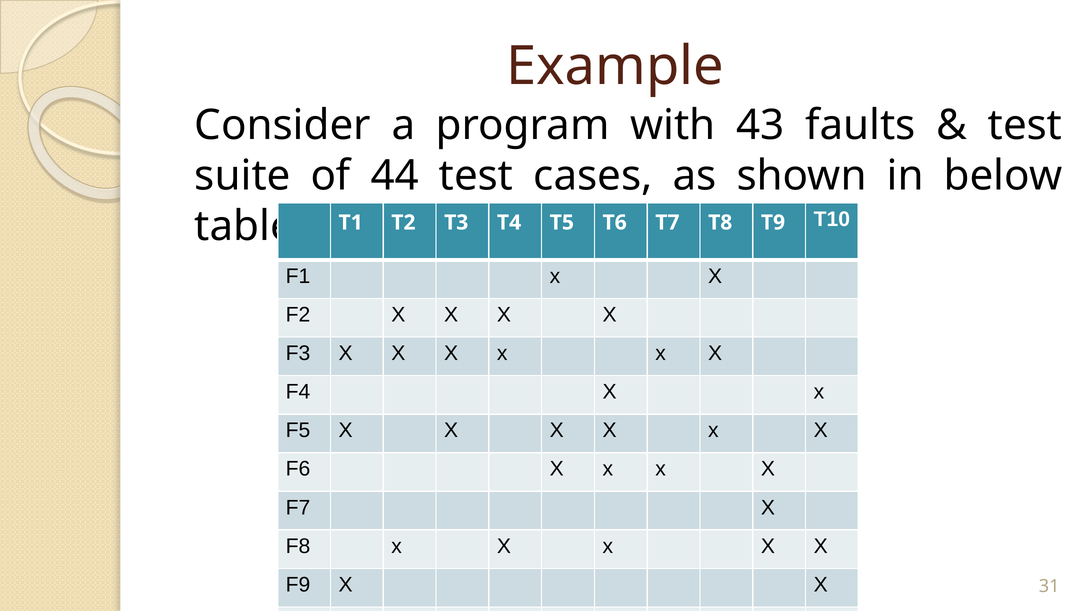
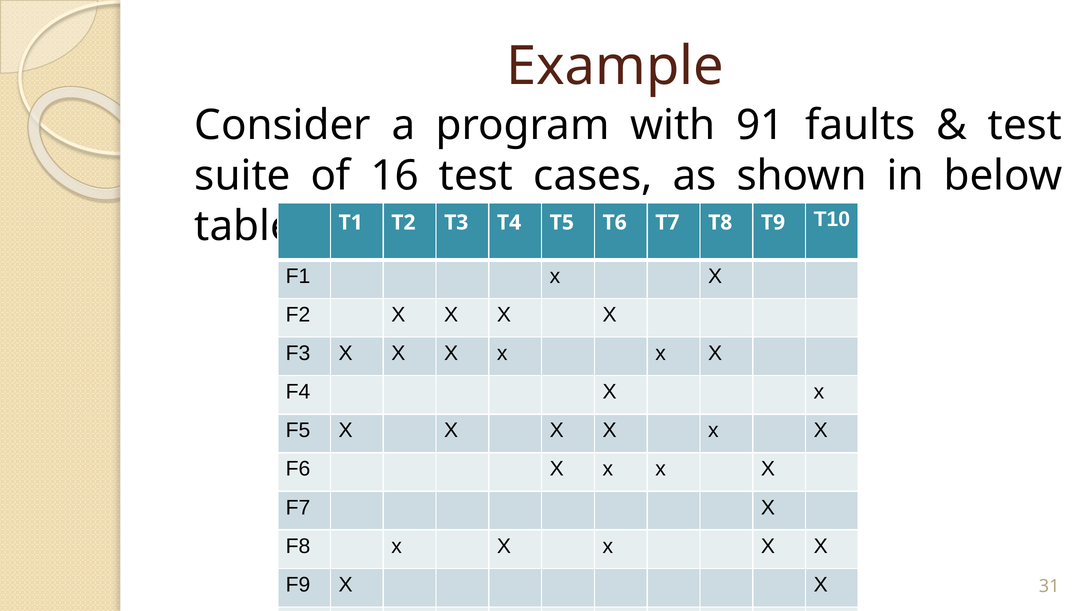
43: 43 -> 91
44: 44 -> 16
